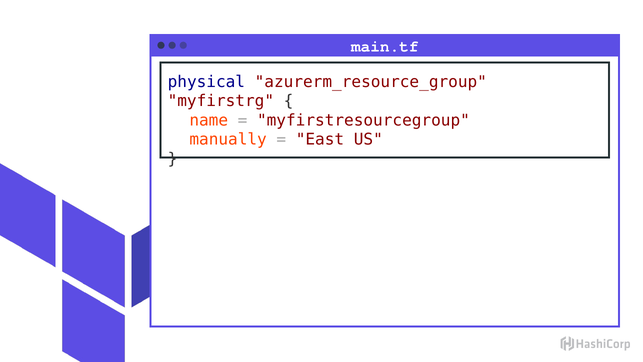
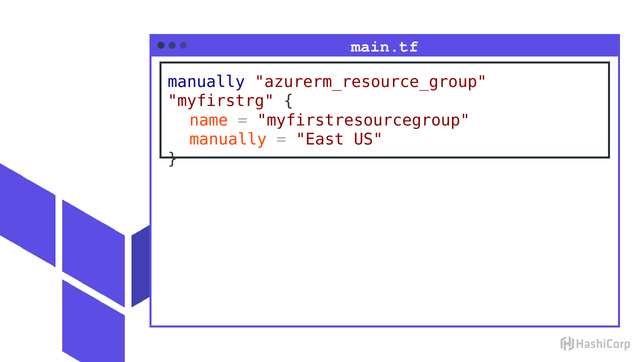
physical at (206, 82): physical -> manually
